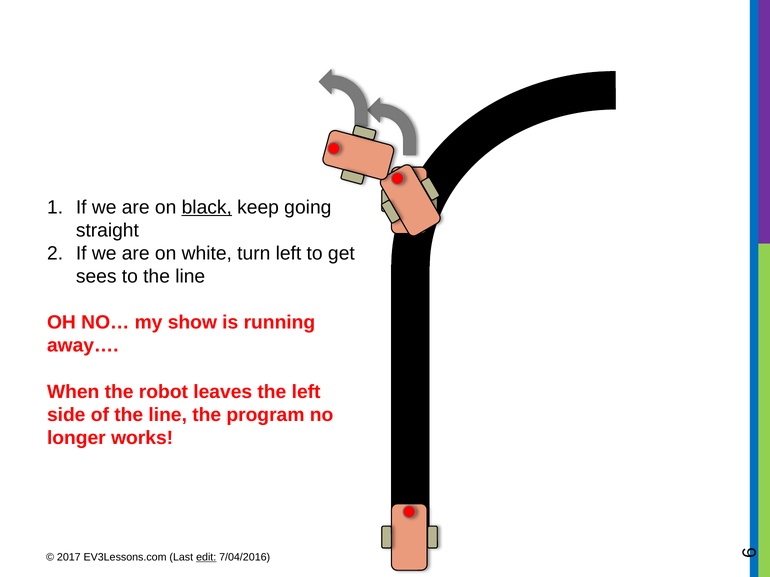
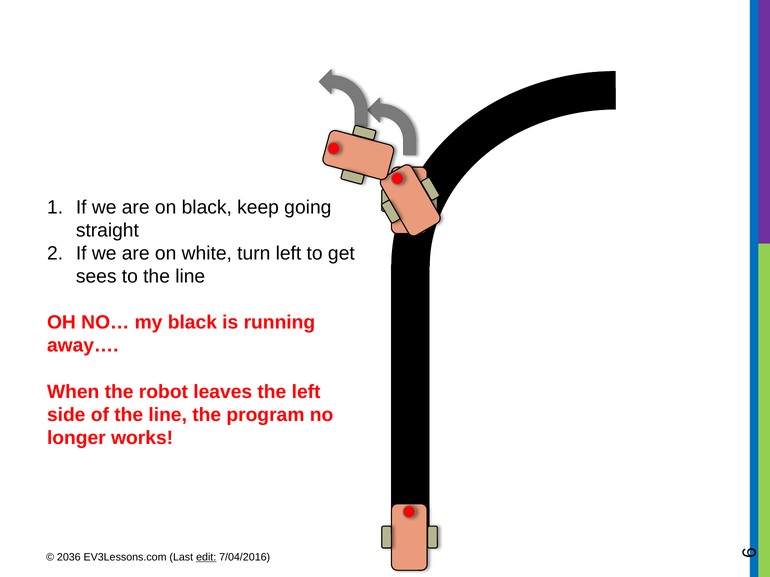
black at (207, 207) underline: present -> none
my show: show -> black
2017: 2017 -> 2036
